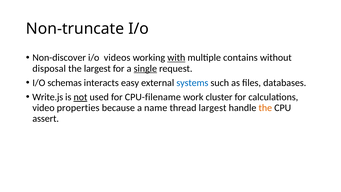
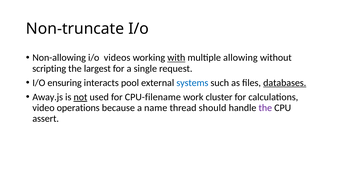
Non-discover: Non-discover -> Non-allowing
contains: contains -> allowing
disposal: disposal -> scripting
single underline: present -> none
schemas: schemas -> ensuring
easy: easy -> pool
databases underline: none -> present
Write.js: Write.js -> Away.js
properties: properties -> operations
thread largest: largest -> should
the at (265, 108) colour: orange -> purple
